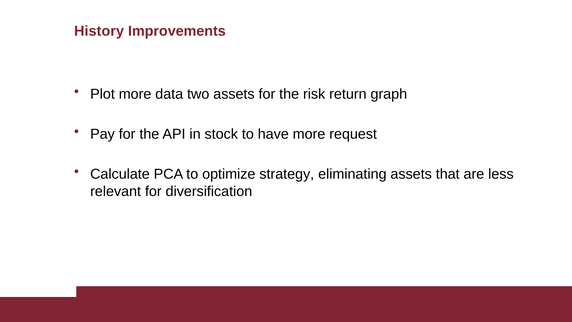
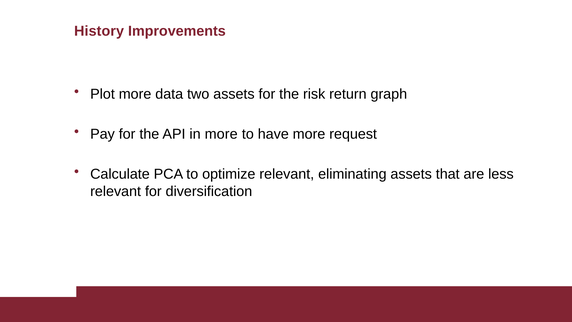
in stock: stock -> more
optimize strategy: strategy -> relevant
